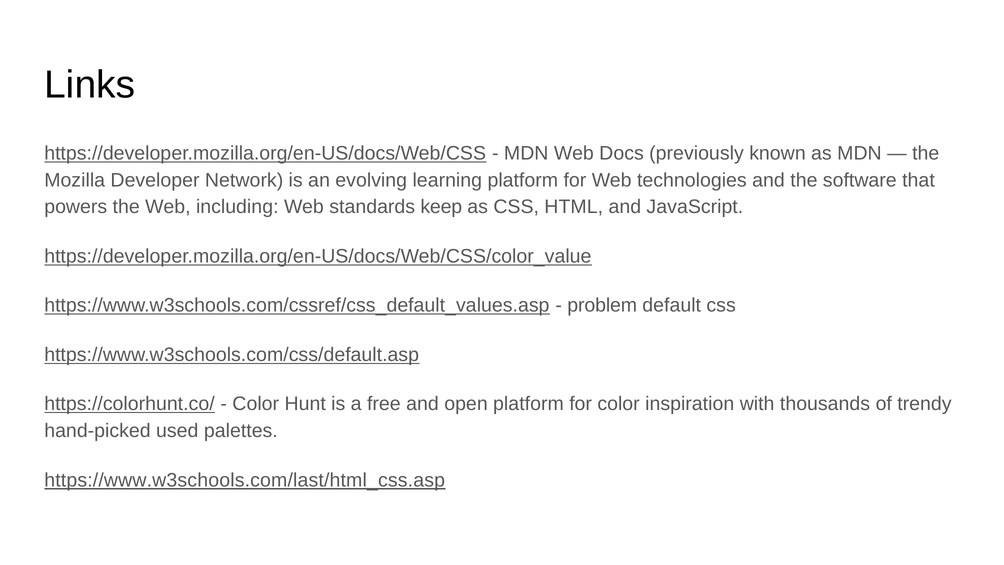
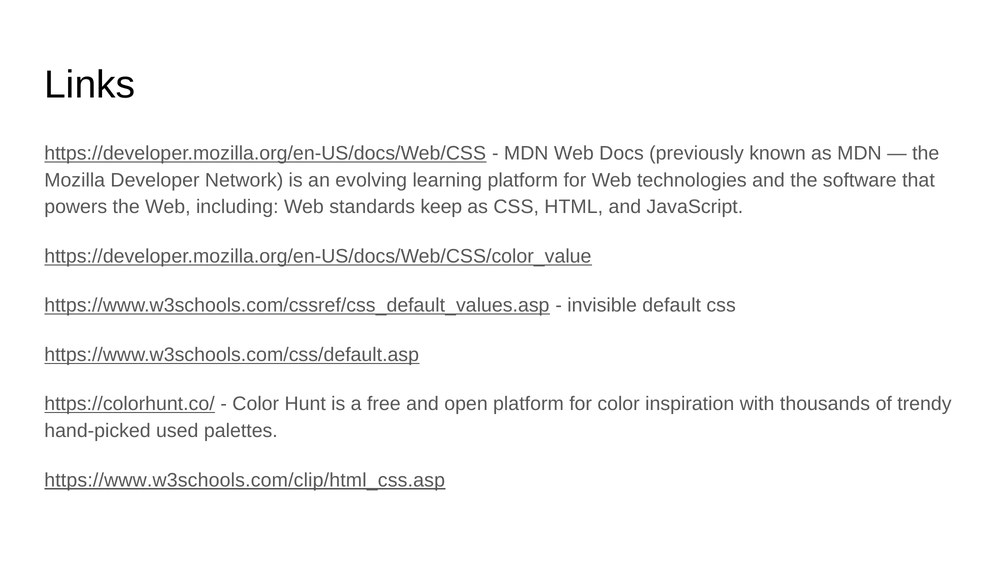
problem: problem -> invisible
https://www.w3schools.com/last/html_css.asp: https://www.w3schools.com/last/html_css.asp -> https://www.w3schools.com/clip/html_css.asp
